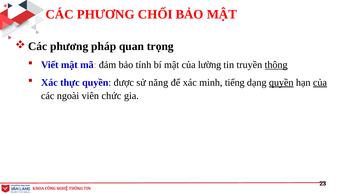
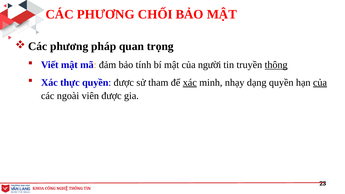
lường: lường -> người
năng: năng -> tham
xác underline: none -> present
tiếng: tiếng -> nhạy
quyền at (281, 83) underline: present -> none
viên chức: chức -> được
